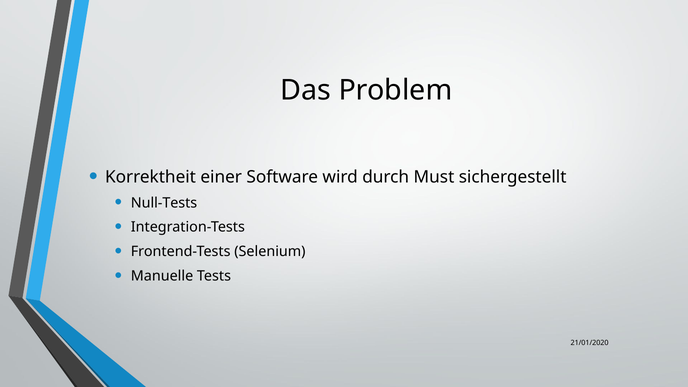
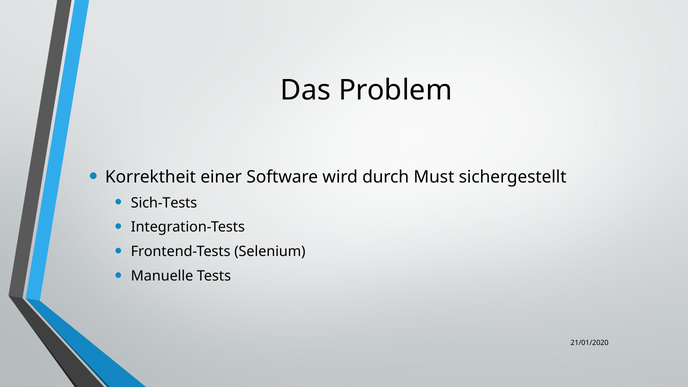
Null-Tests: Null-Tests -> Sich-Tests
